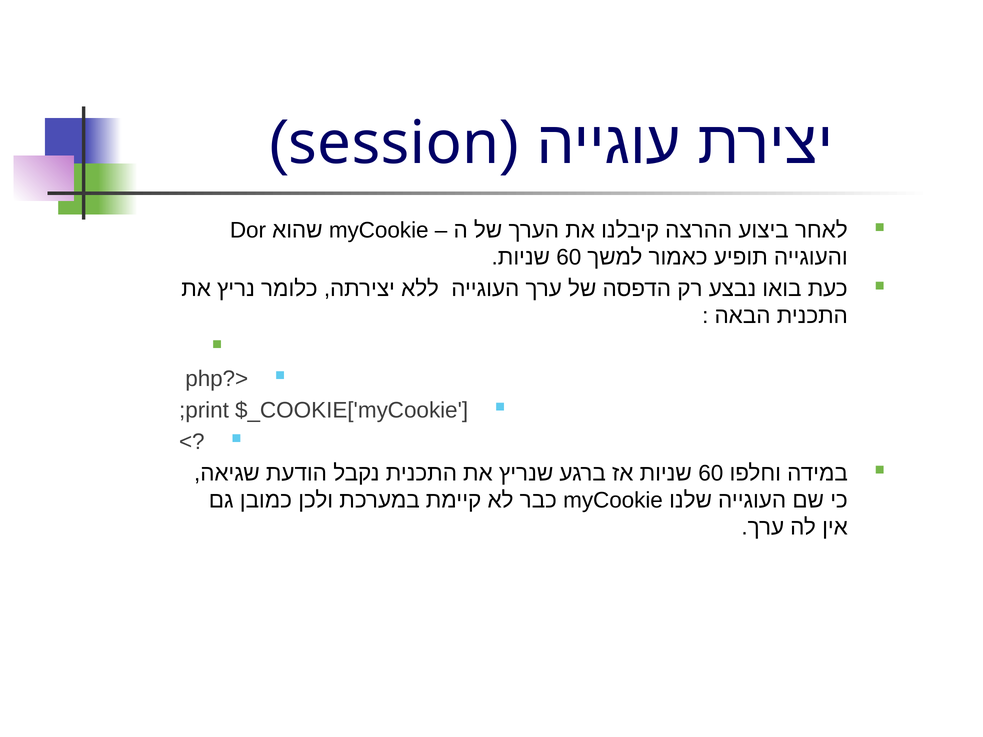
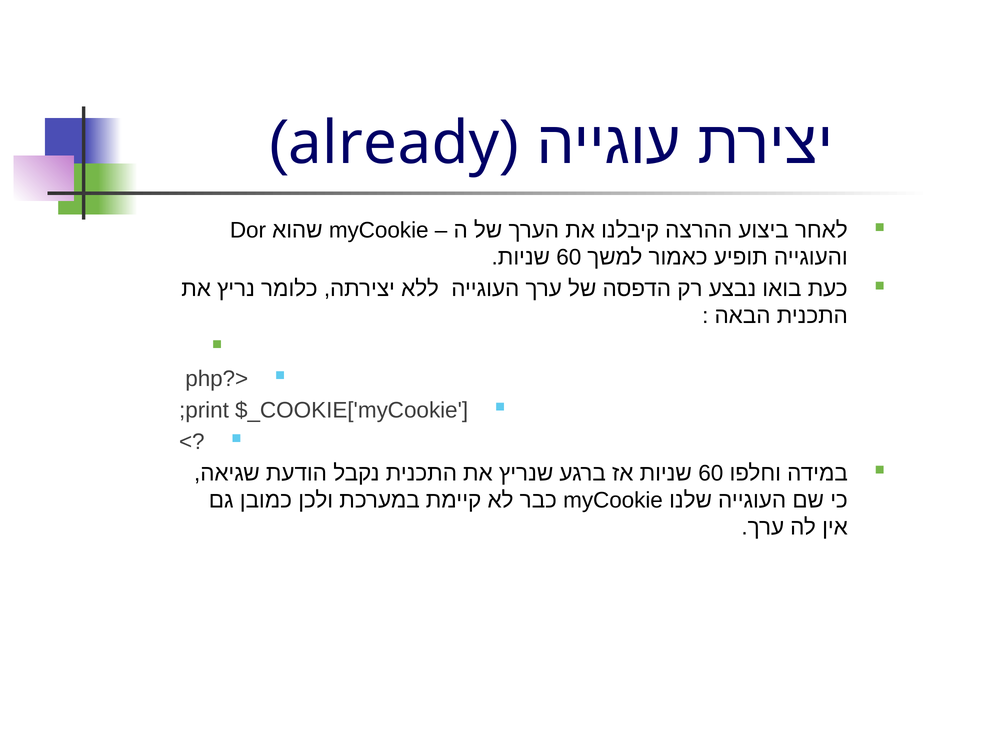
session: session -> already
